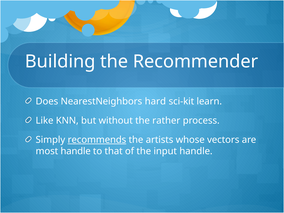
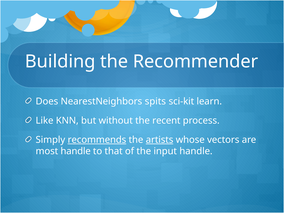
hard: hard -> spits
rather: rather -> recent
artists underline: none -> present
